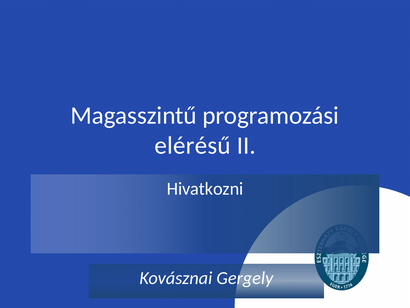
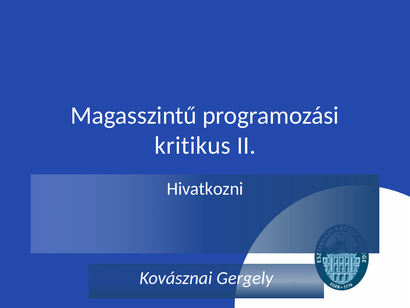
elérésű: elérésű -> kritikus
